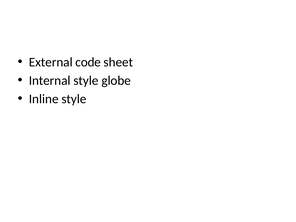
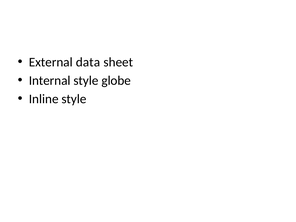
code: code -> data
